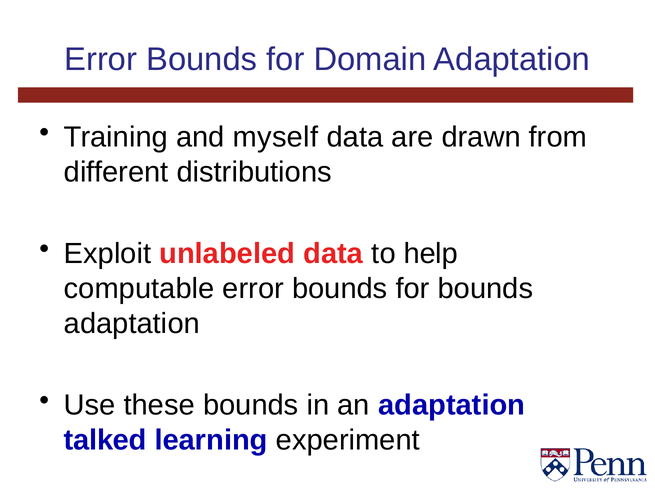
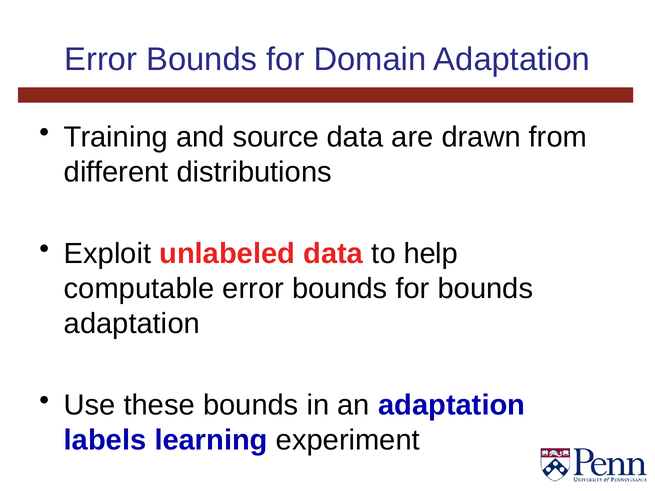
myself: myself -> source
talked: talked -> labels
